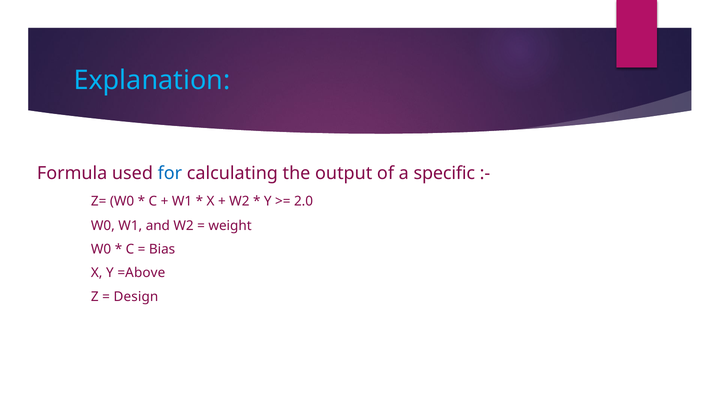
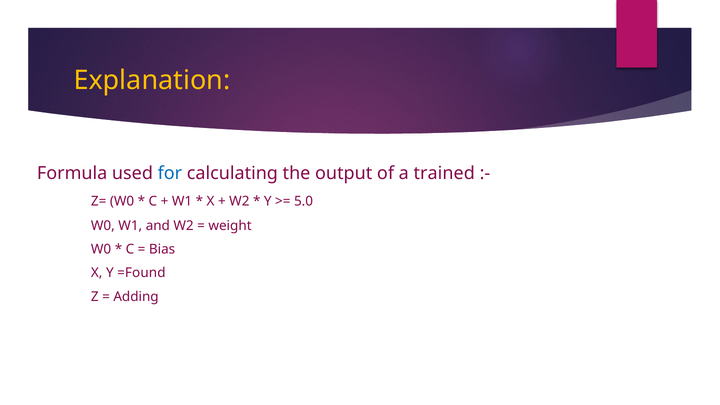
Explanation colour: light blue -> yellow
specific: specific -> trained
2.0: 2.0 -> 5.0
=Above: =Above -> =Found
Design: Design -> Adding
